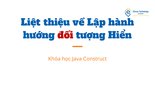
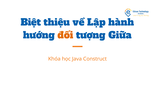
Liệt: Liệt -> Biệt
đối colour: red -> orange
Hiển: Hiển -> Giữa
